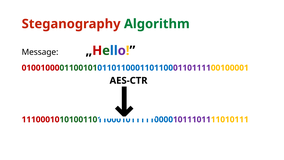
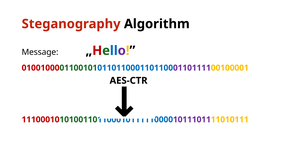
Algorithm colour: green -> black
